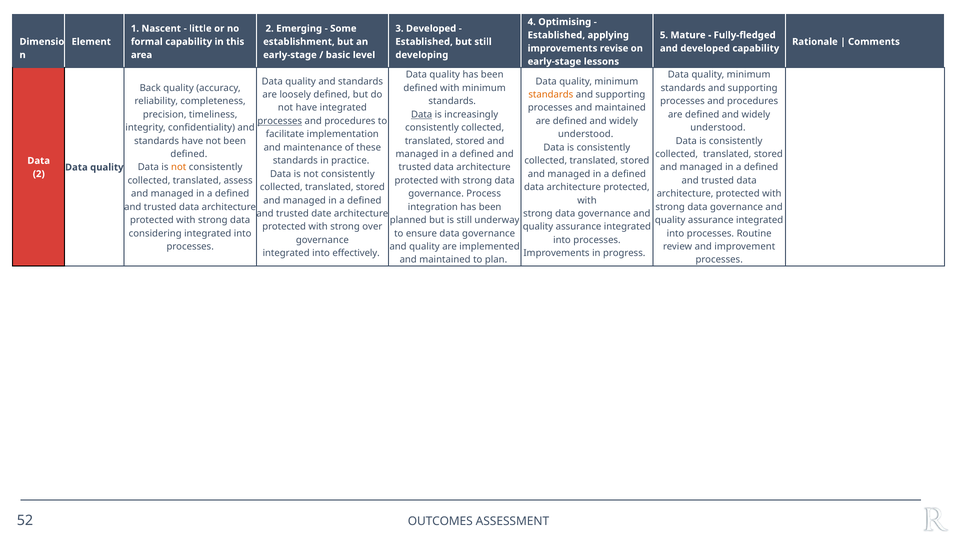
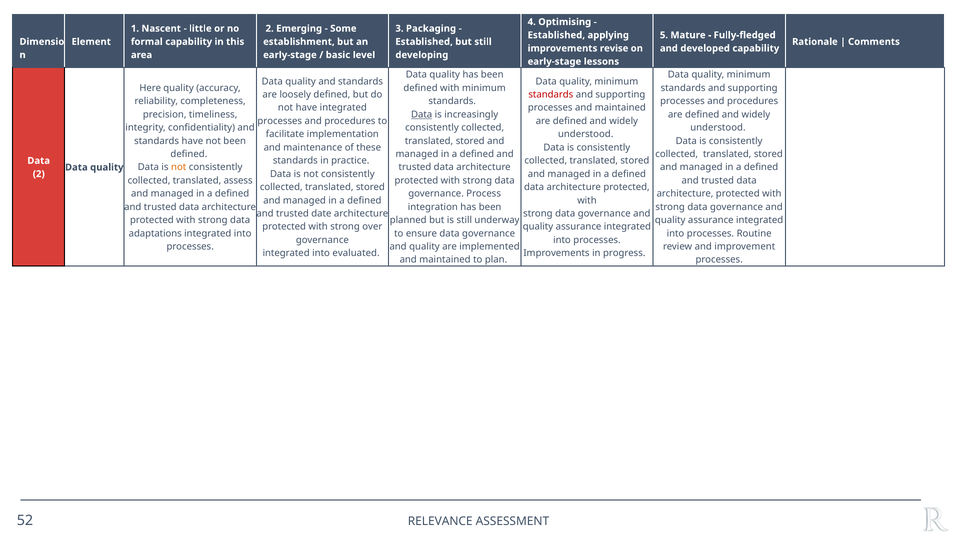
3 Developed: Developed -> Packaging
Back: Back -> Here
standards at (551, 95) colour: orange -> red
processes at (280, 121) underline: present -> none
considering: considering -> adaptations
effectively: effectively -> evaluated
OUTCOMES: OUTCOMES -> RELEVANCE
